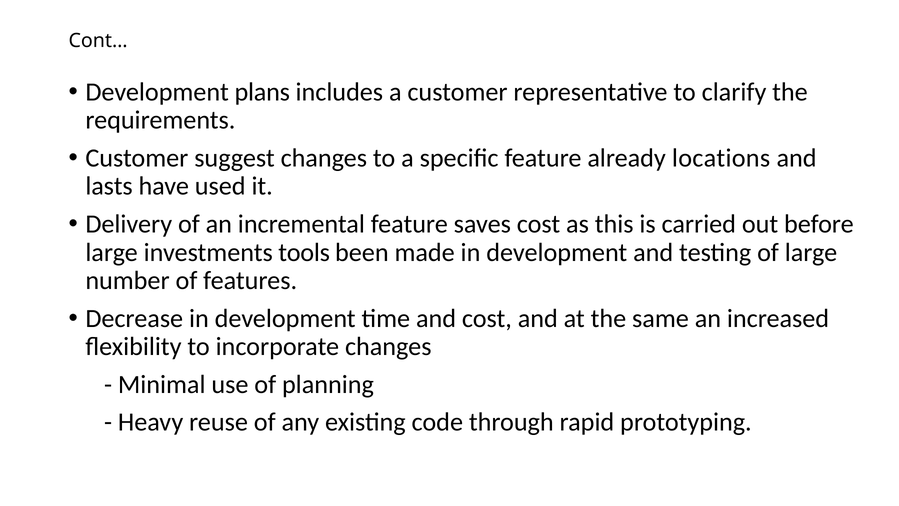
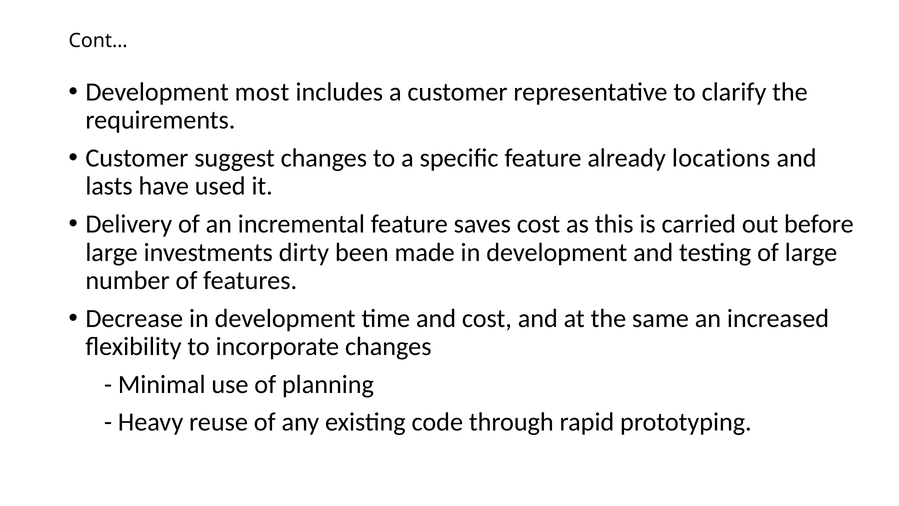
plans: plans -> most
tools: tools -> dirty
